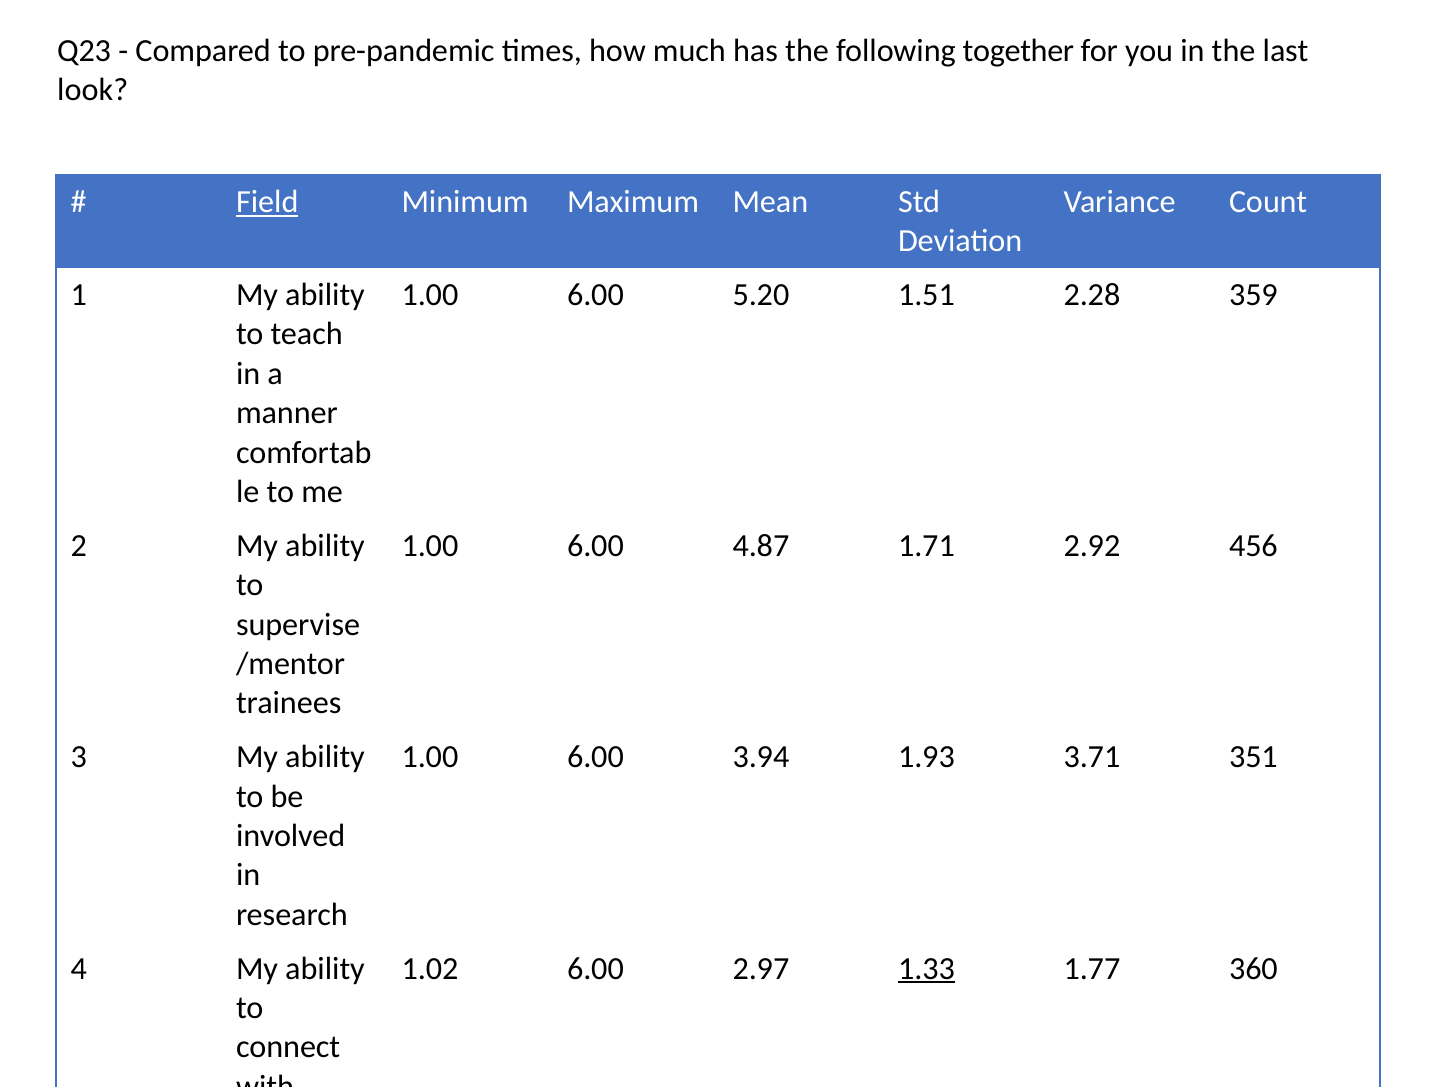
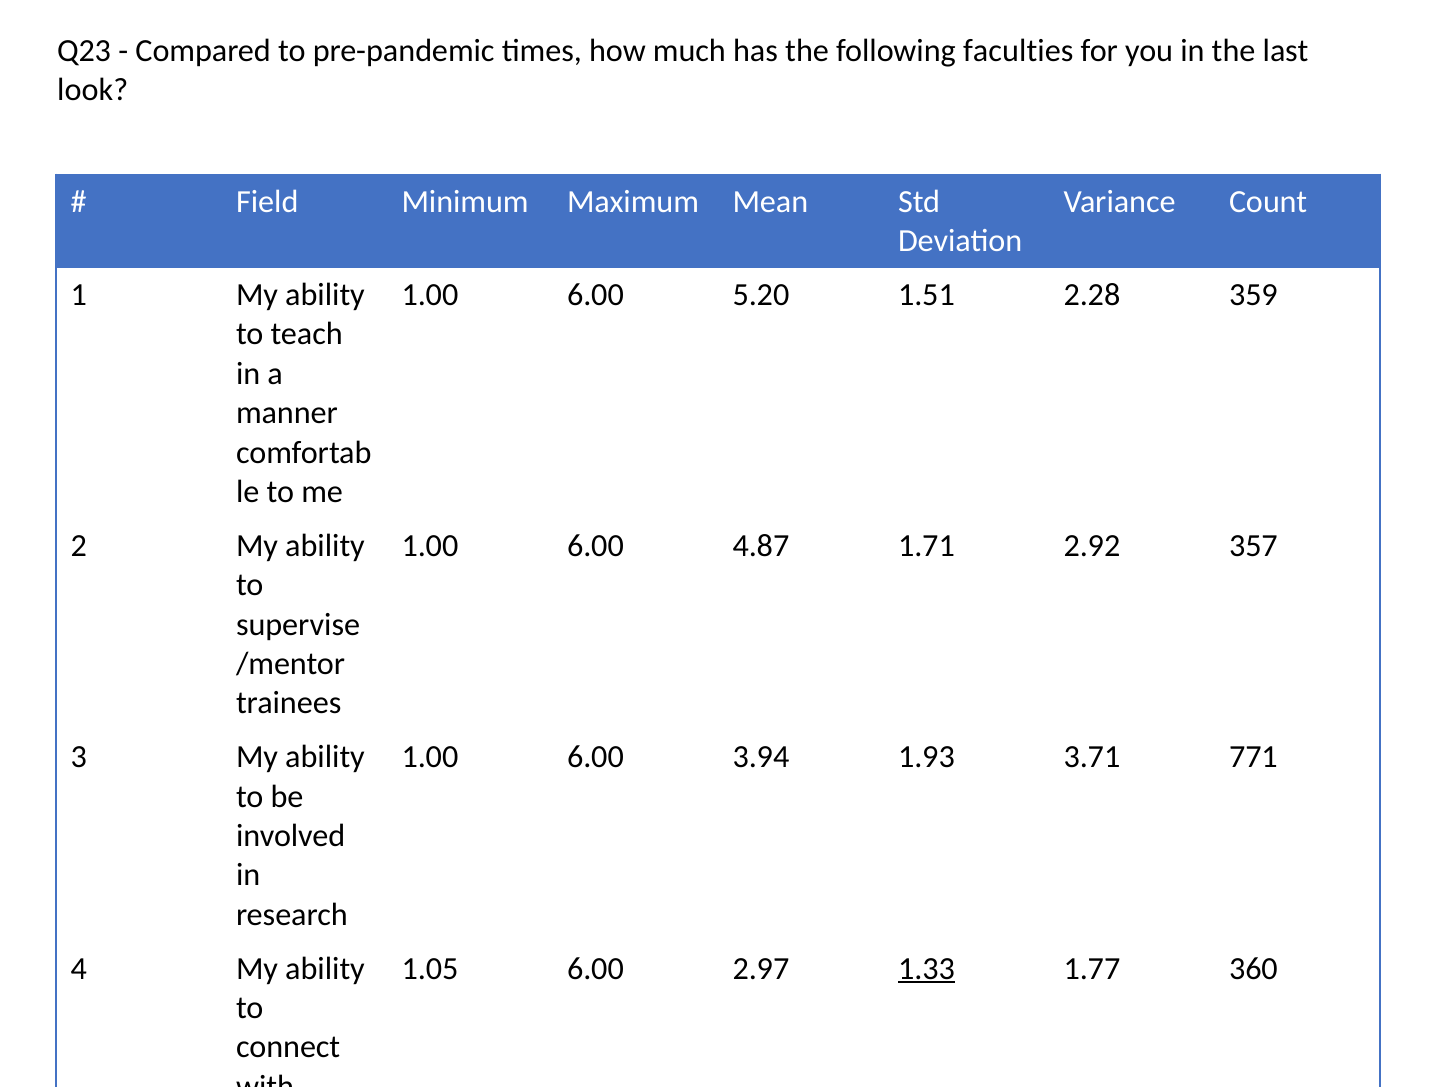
together: together -> faculties
Field underline: present -> none
456: 456 -> 357
351: 351 -> 771
1.02: 1.02 -> 1.05
